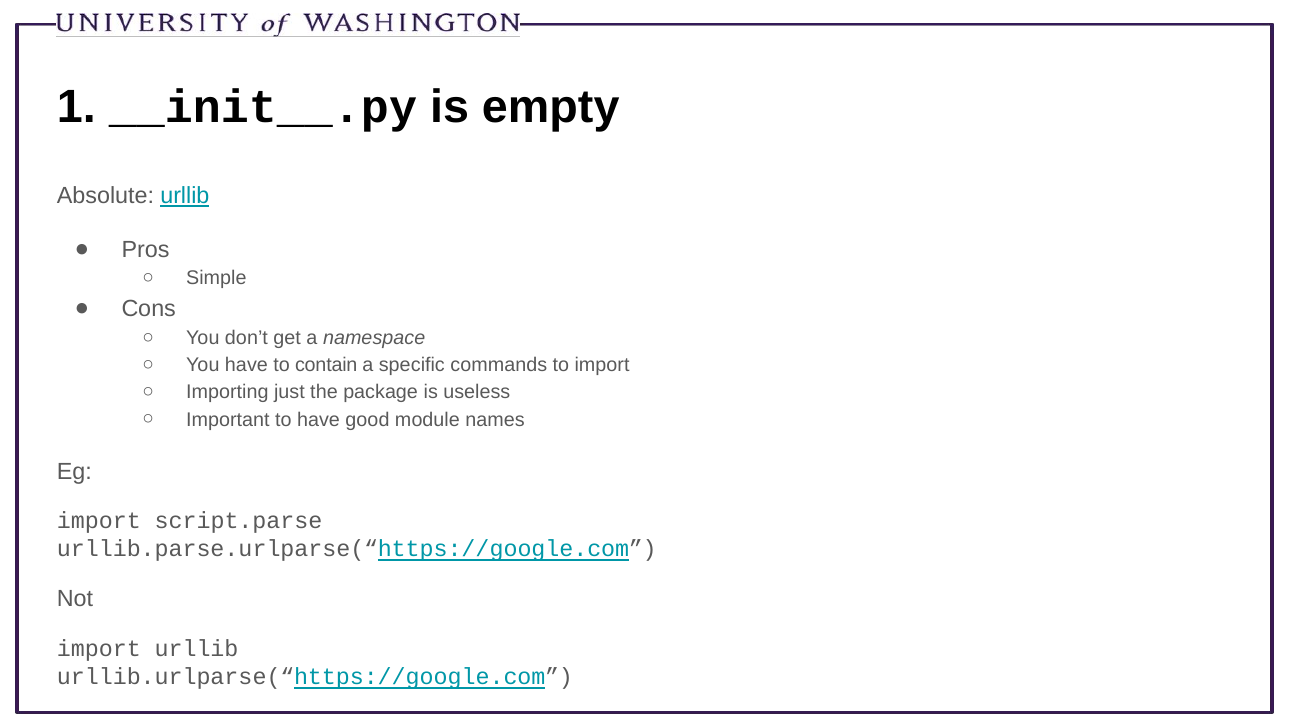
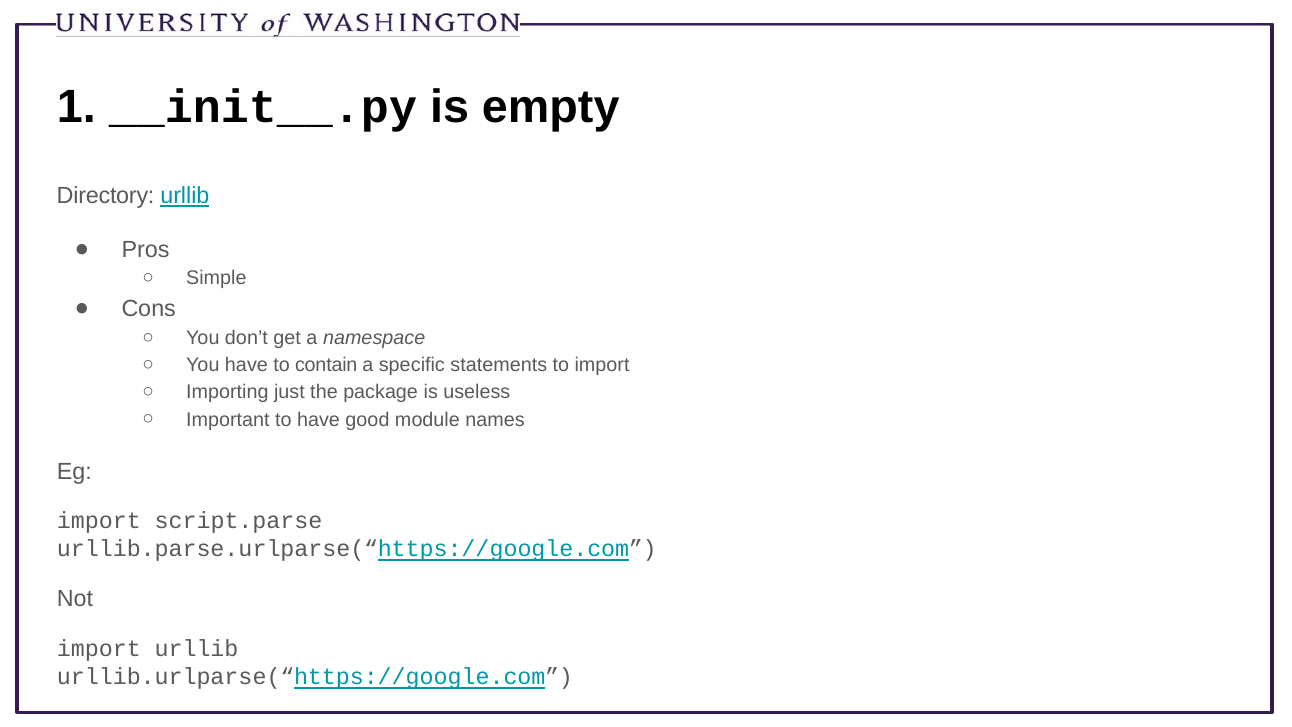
Absolute: Absolute -> Directory
commands: commands -> statements
